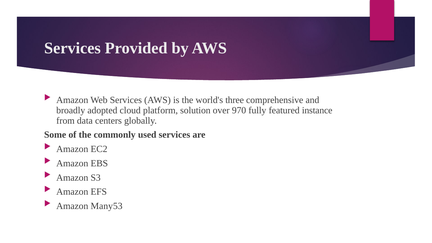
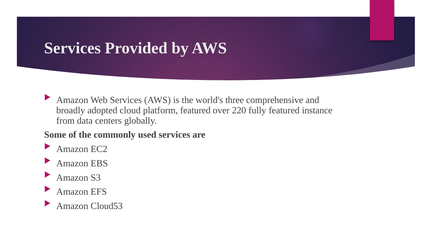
platform solution: solution -> featured
970: 970 -> 220
Many53: Many53 -> Cloud53
